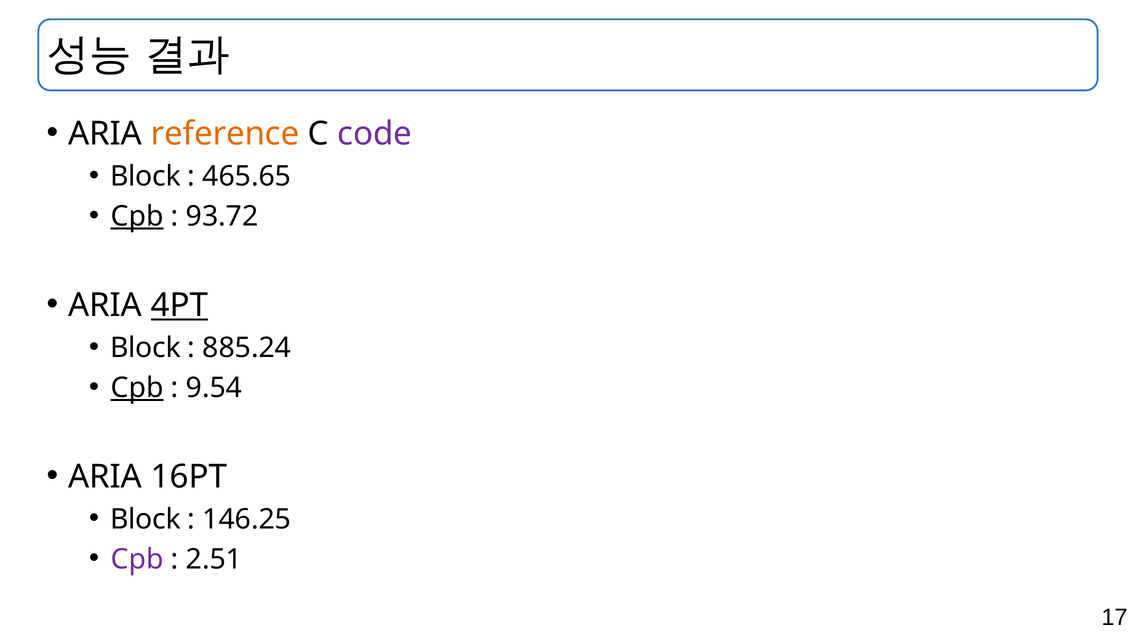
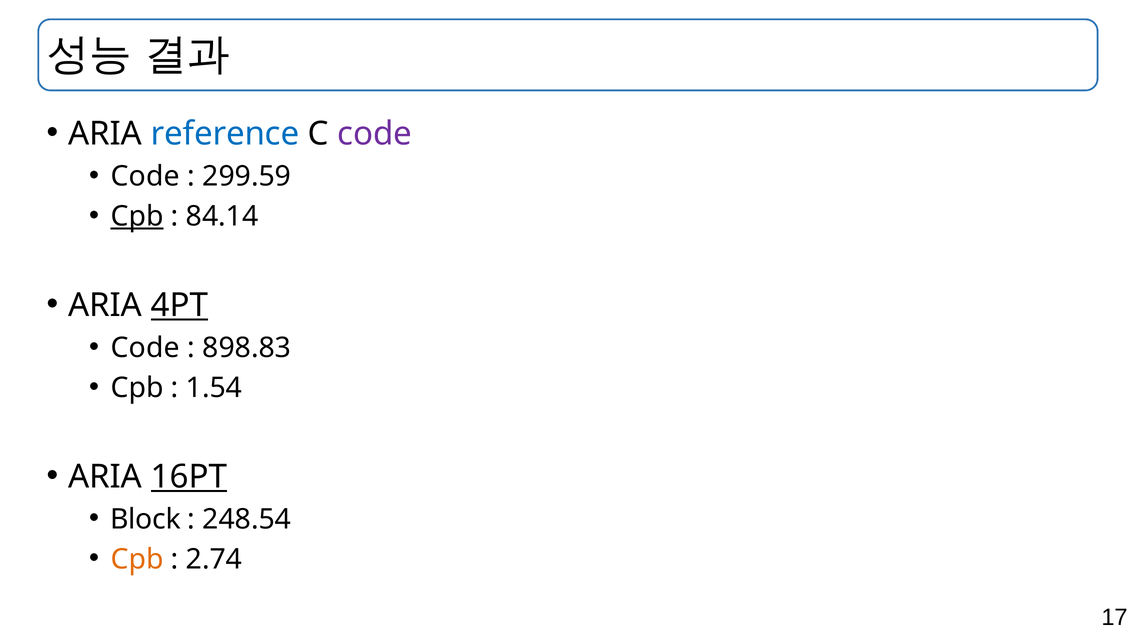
reference colour: orange -> blue
Block at (146, 176): Block -> Code
465.65: 465.65 -> 299.59
93.72: 93.72 -> 84.14
Block at (146, 348): Block -> Code
885.24: 885.24 -> 898.83
Cpb at (137, 388) underline: present -> none
9.54: 9.54 -> 1.54
16PT underline: none -> present
146.25: 146.25 -> 248.54
Cpb at (137, 559) colour: purple -> orange
2.51: 2.51 -> 2.74
